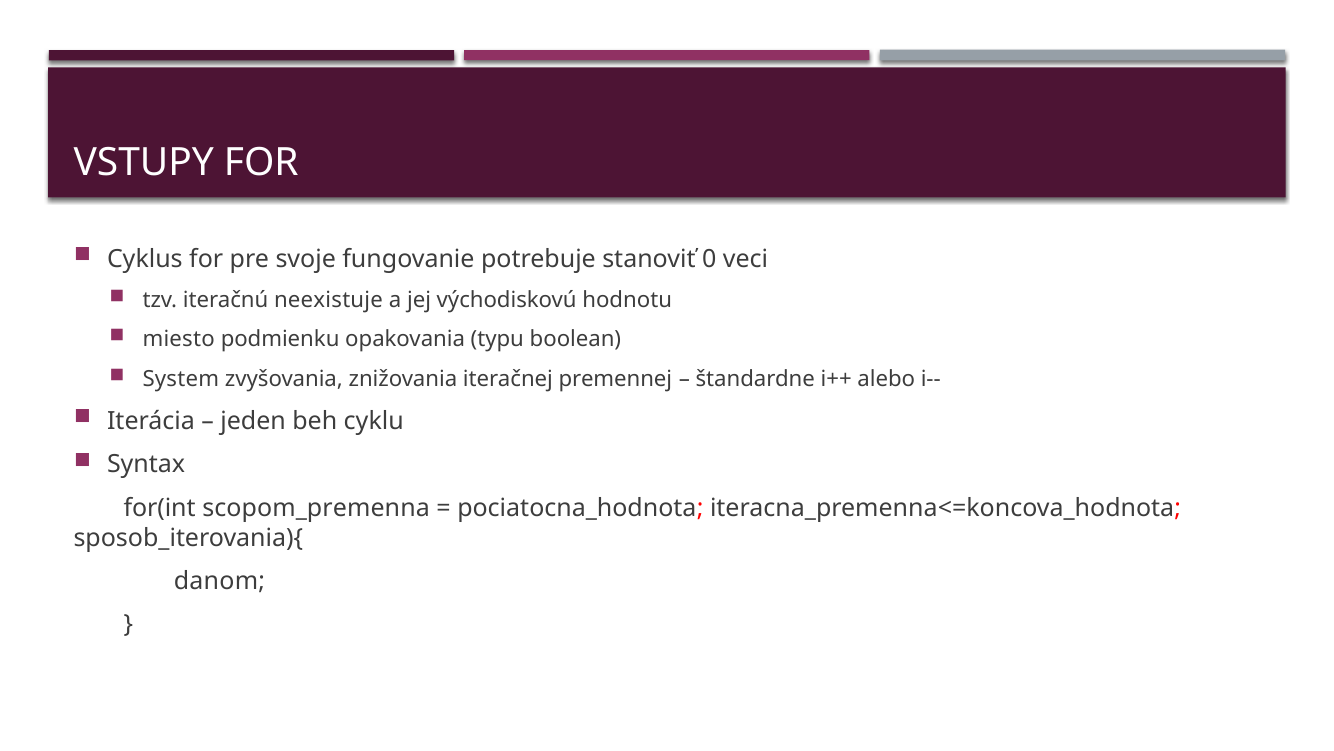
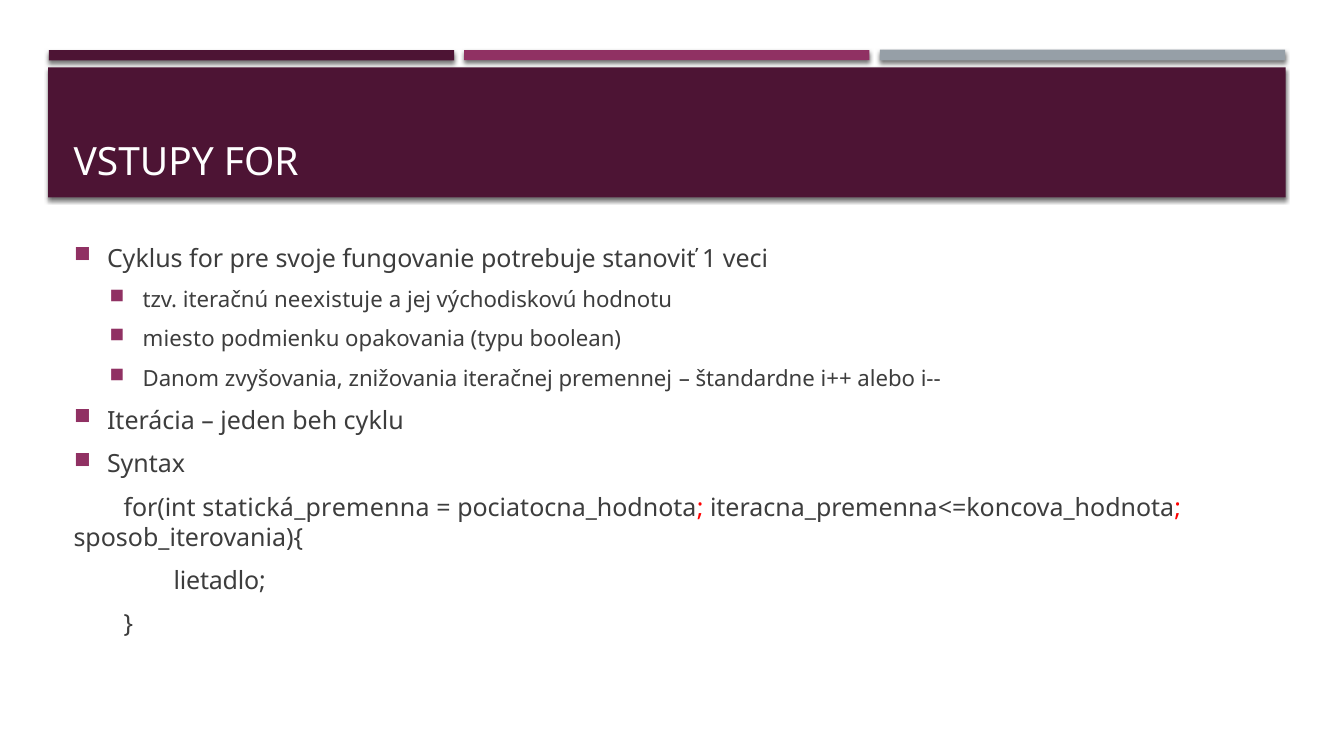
0: 0 -> 1
System: System -> Danom
scopom_premenna: scopom_premenna -> statická_premenna
danom: danom -> lietadlo
